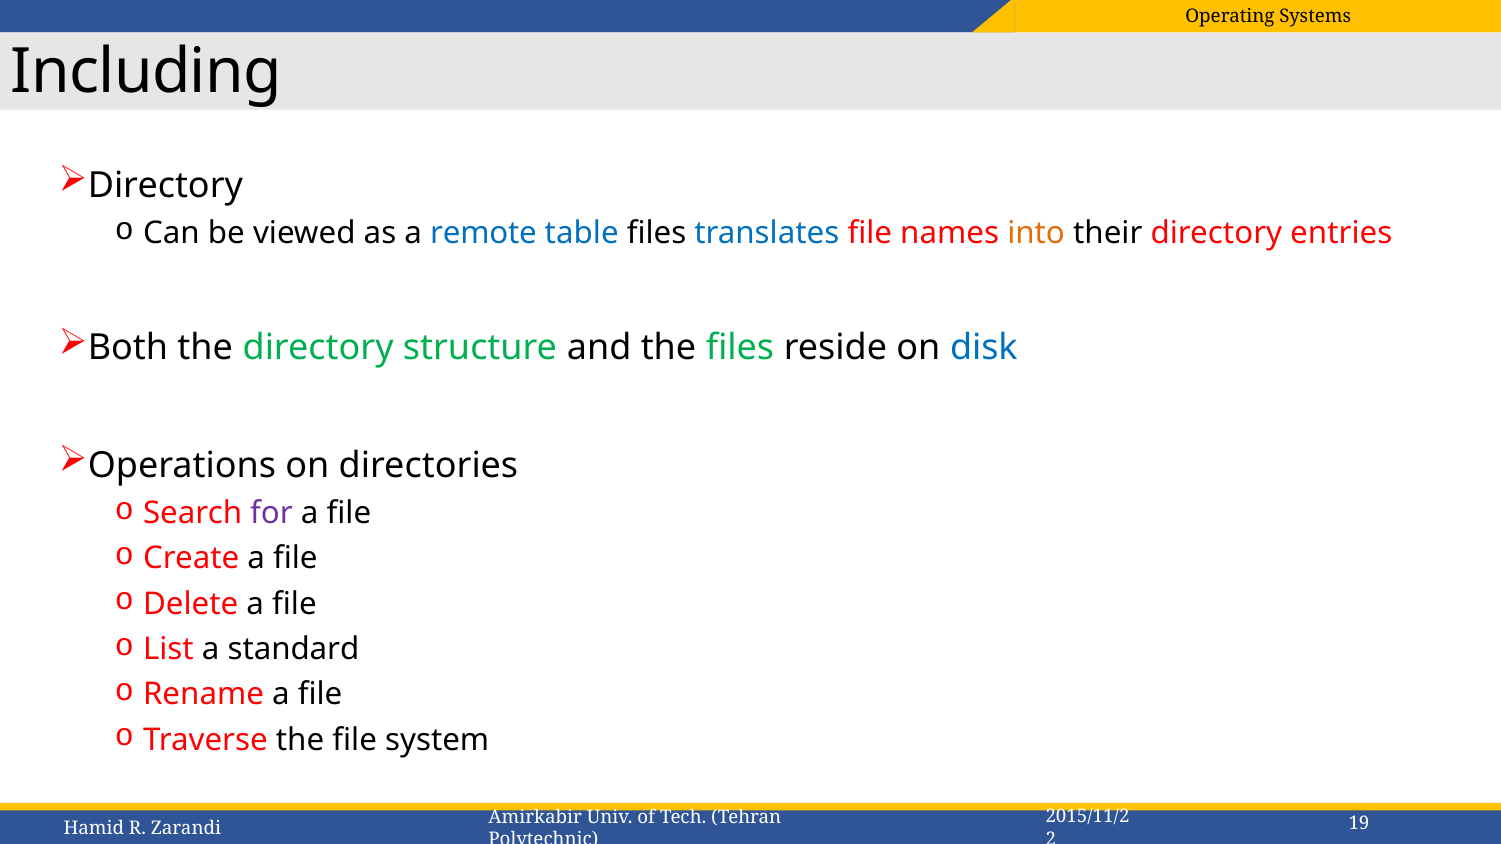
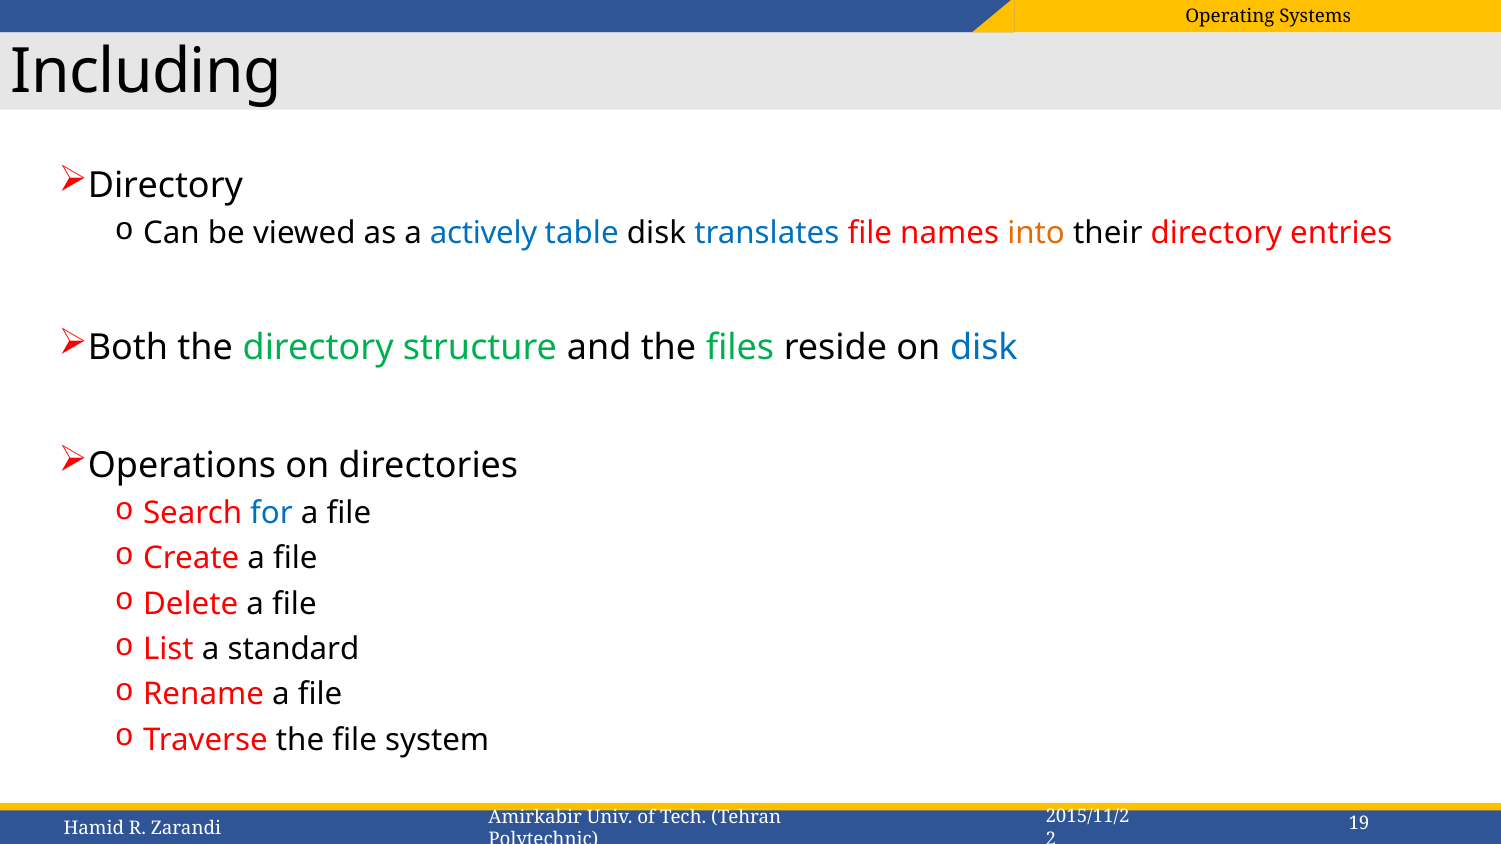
remote: remote -> actively
table files: files -> disk
for colour: purple -> blue
